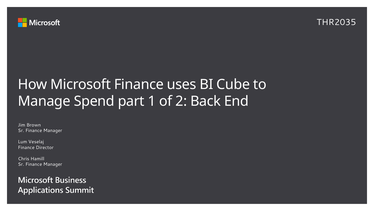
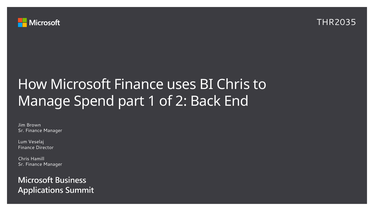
BI Cube: Cube -> Chris
